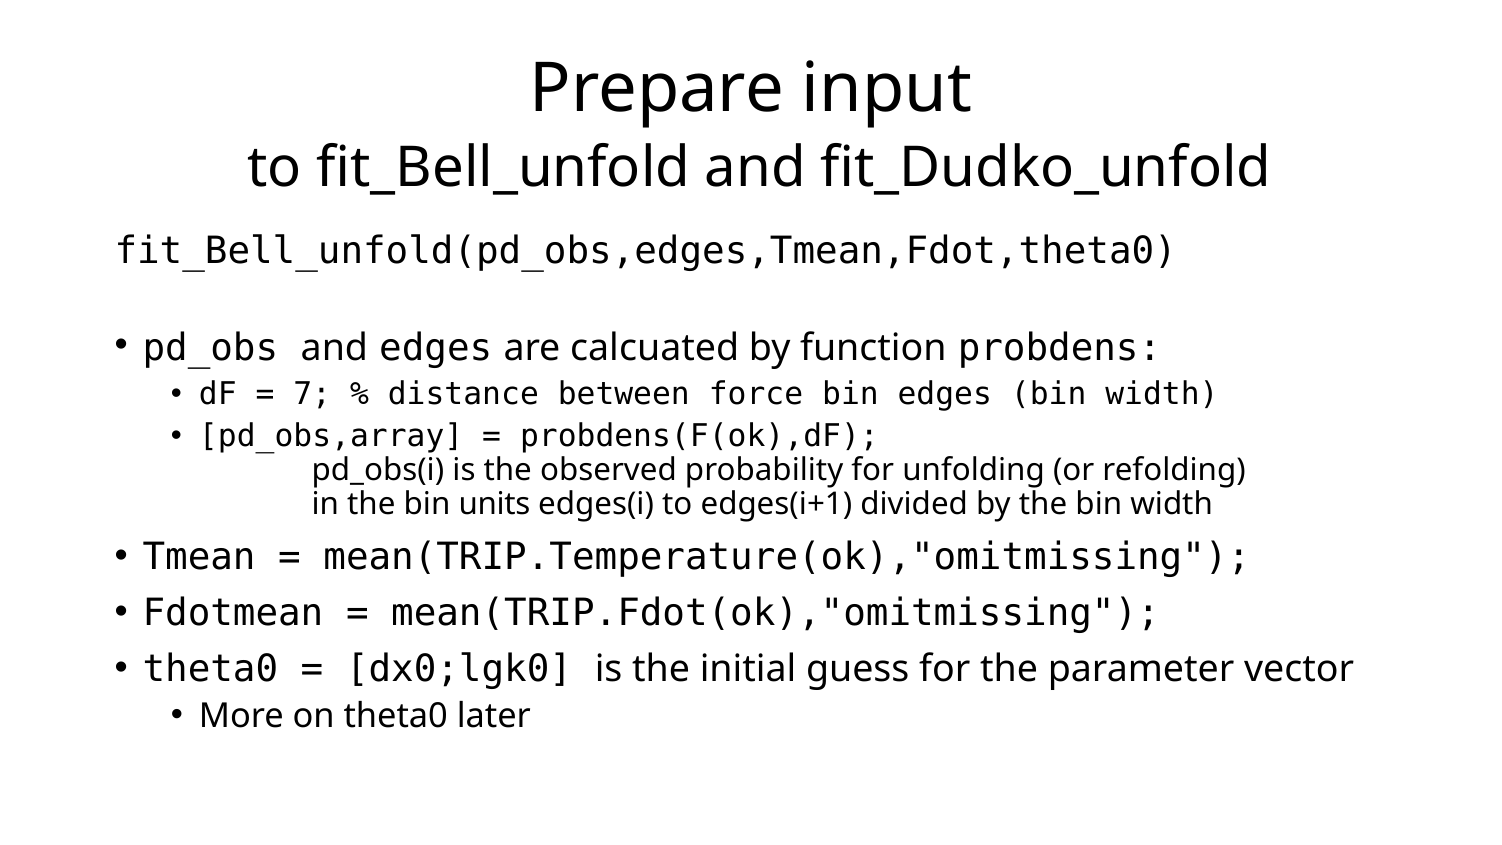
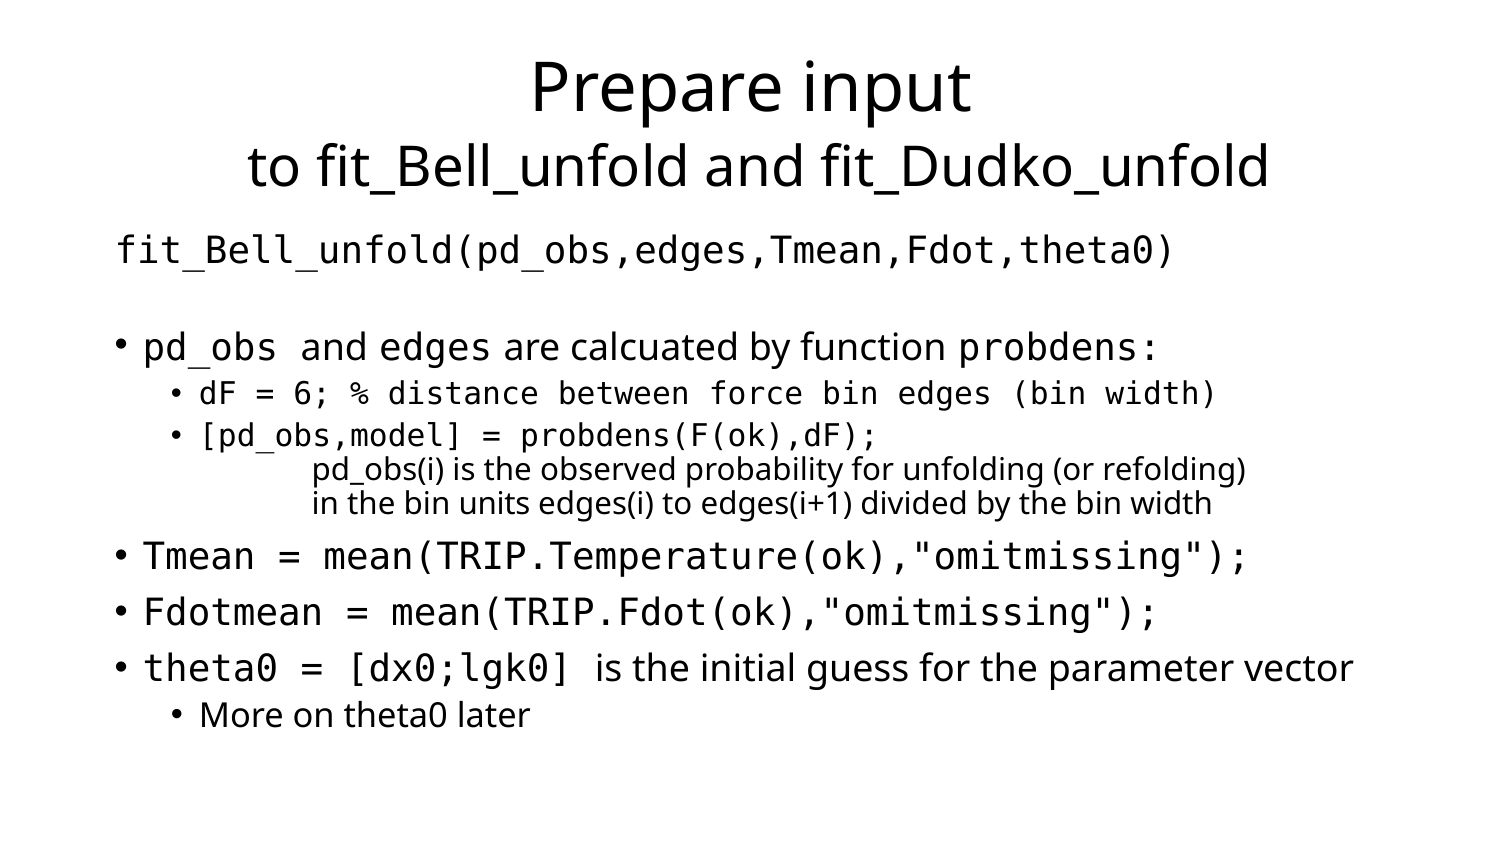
7: 7 -> 6
pd_obs,array: pd_obs,array -> pd_obs,model
